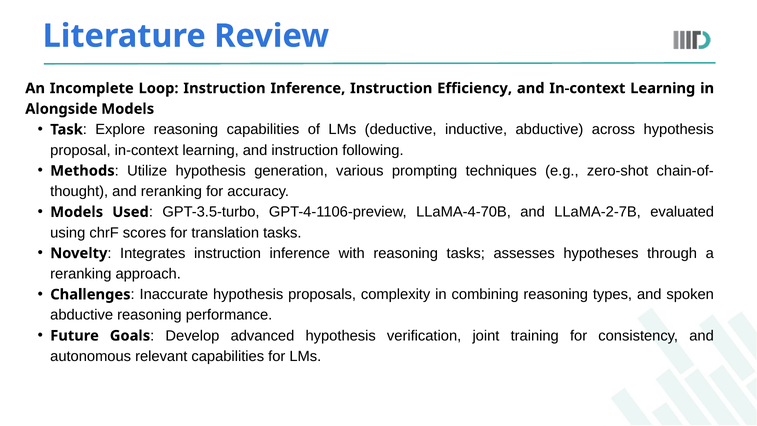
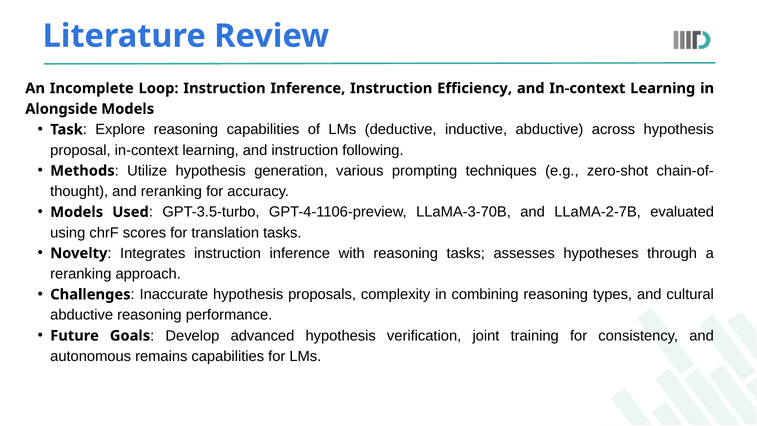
LLaMA-4-70B: LLaMA-4-70B -> LLaMA-3-70B
spoken: spoken -> cultural
relevant: relevant -> remains
